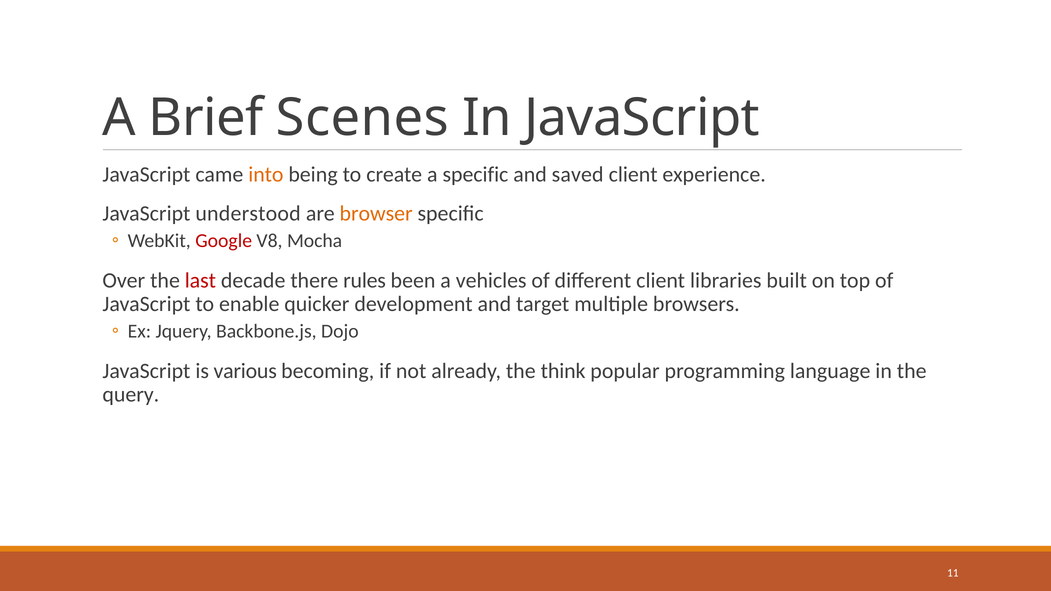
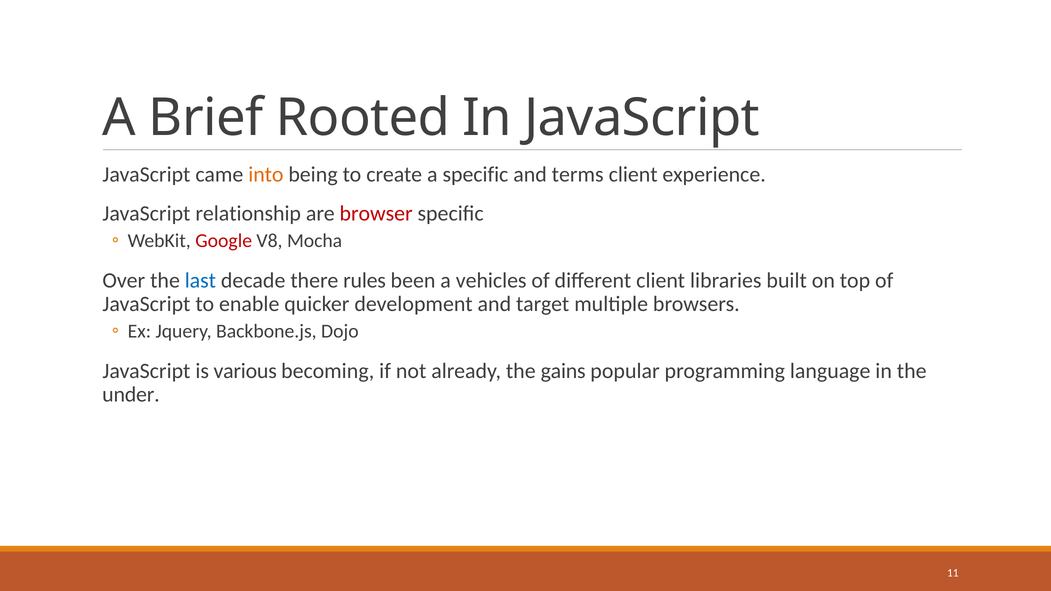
Scenes: Scenes -> Rooted
saved: saved -> terms
understood: understood -> relationship
browser colour: orange -> red
last colour: red -> blue
think: think -> gains
query: query -> under
